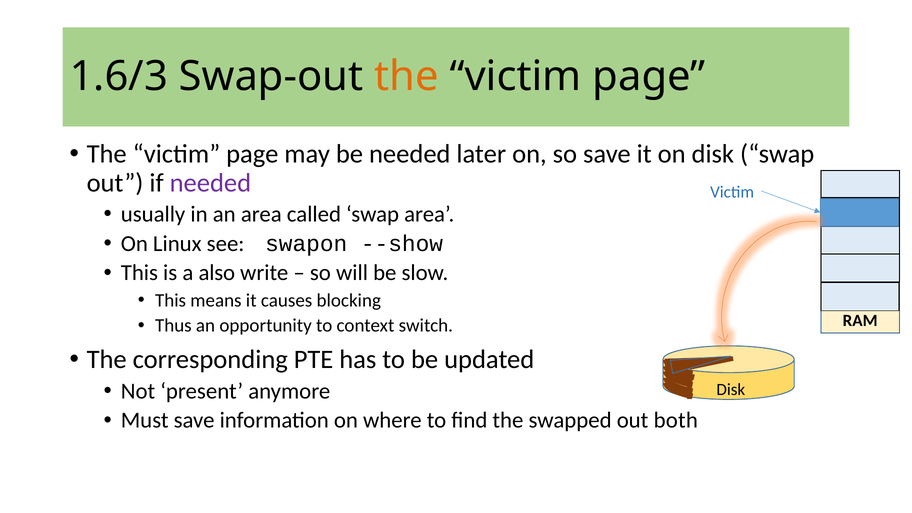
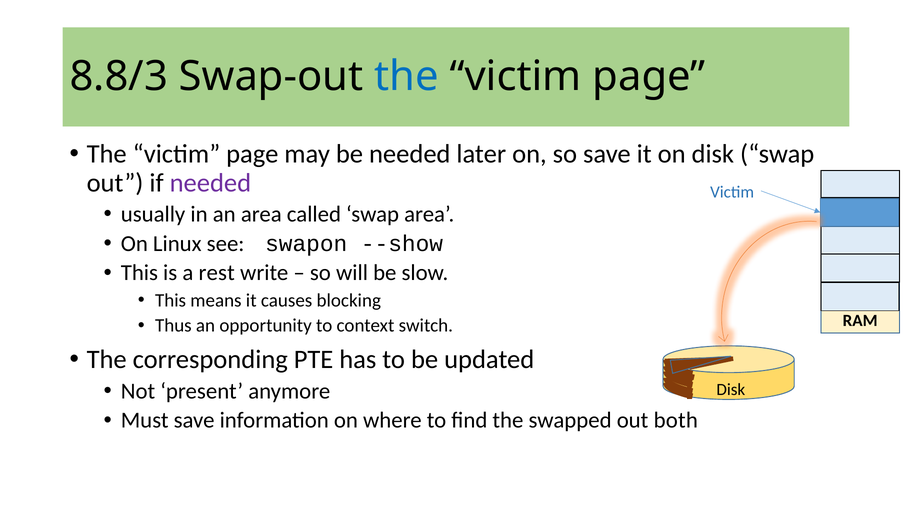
1.6/3: 1.6/3 -> 8.8/3
the at (406, 77) colour: orange -> blue
also: also -> rest
